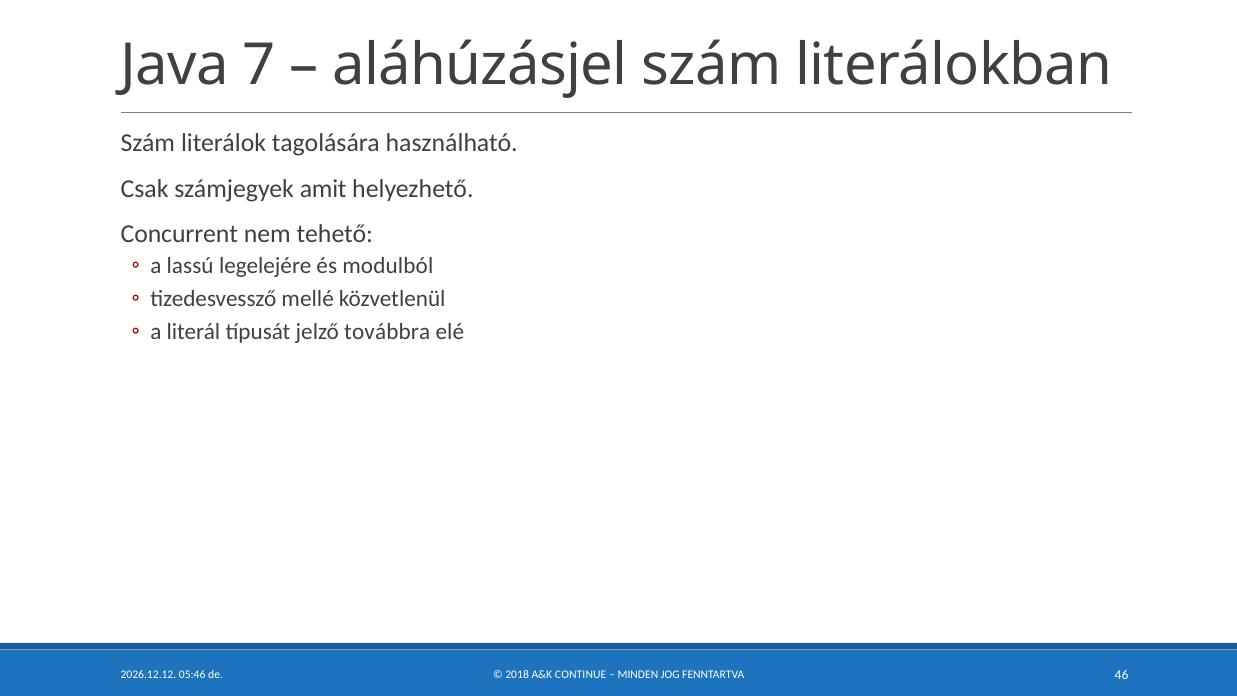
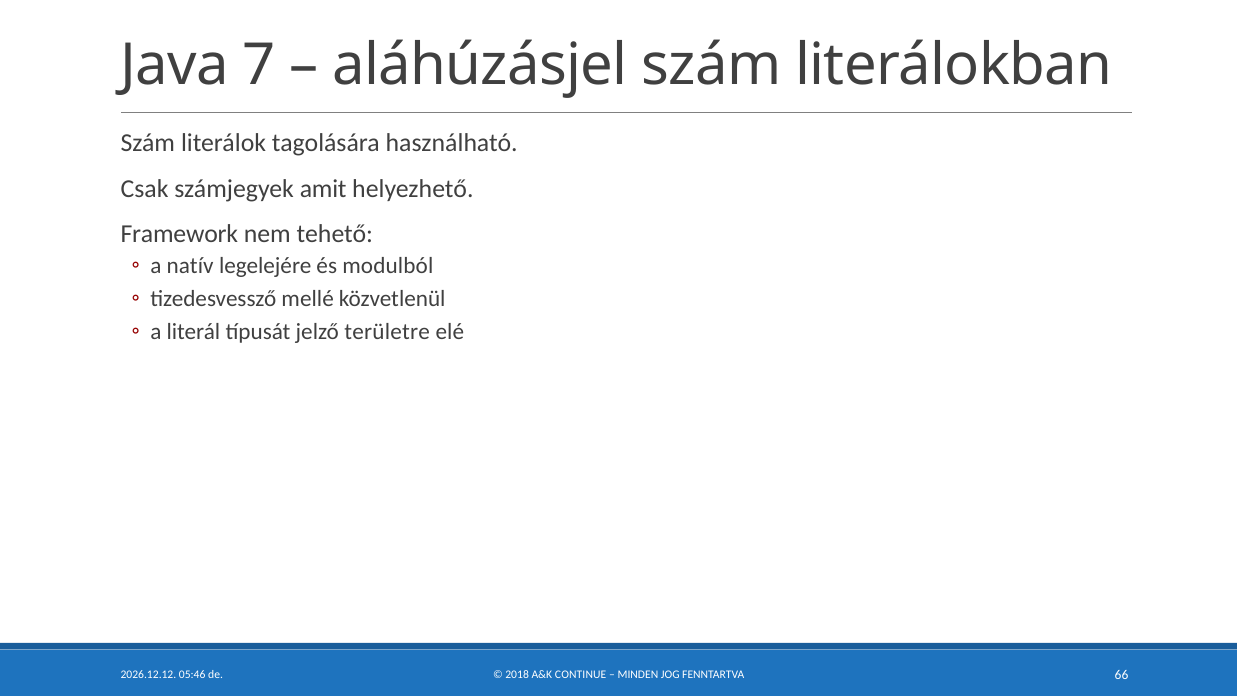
Concurrent: Concurrent -> Framework
lassú: lassú -> natív
továbbra: továbbra -> területre
46: 46 -> 66
